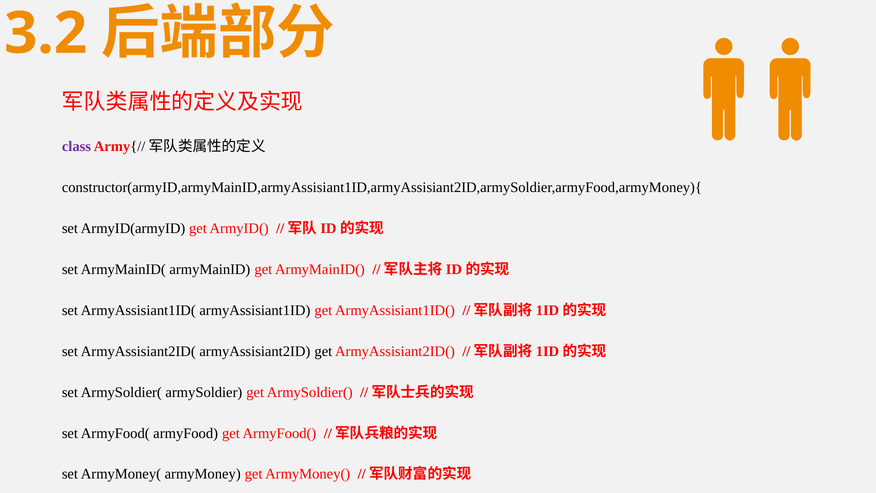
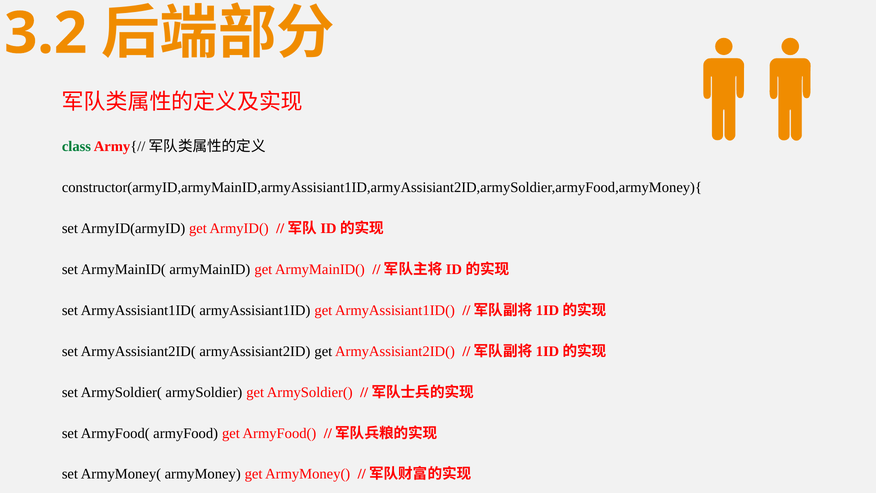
class colour: purple -> green
